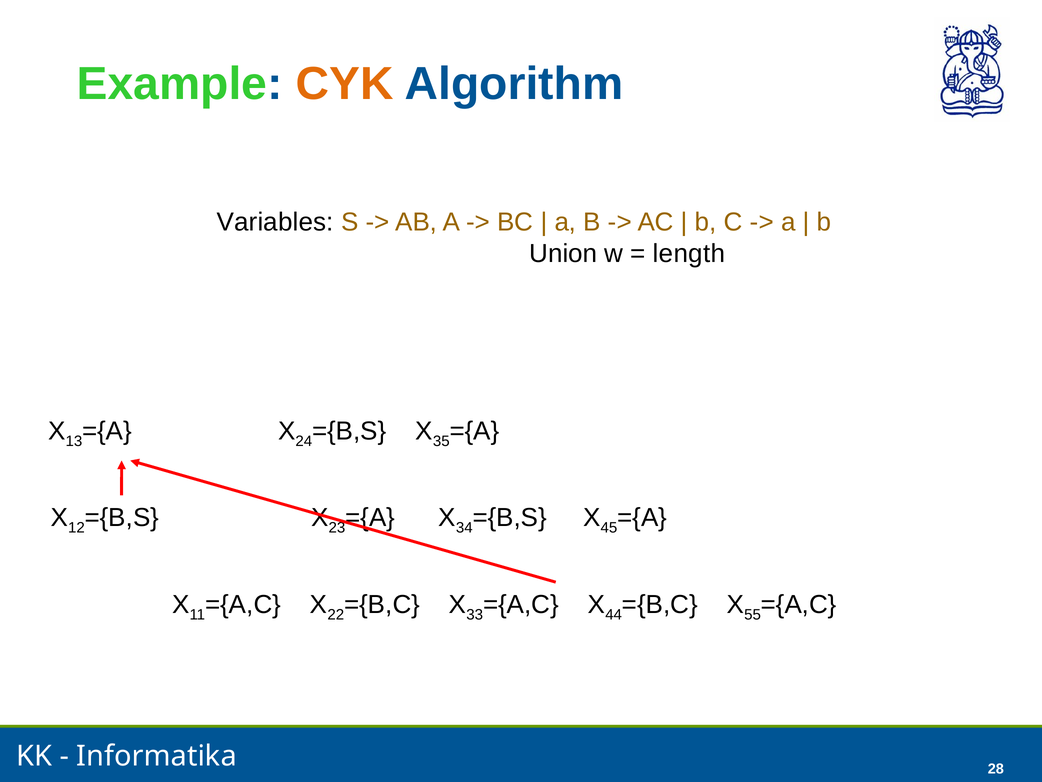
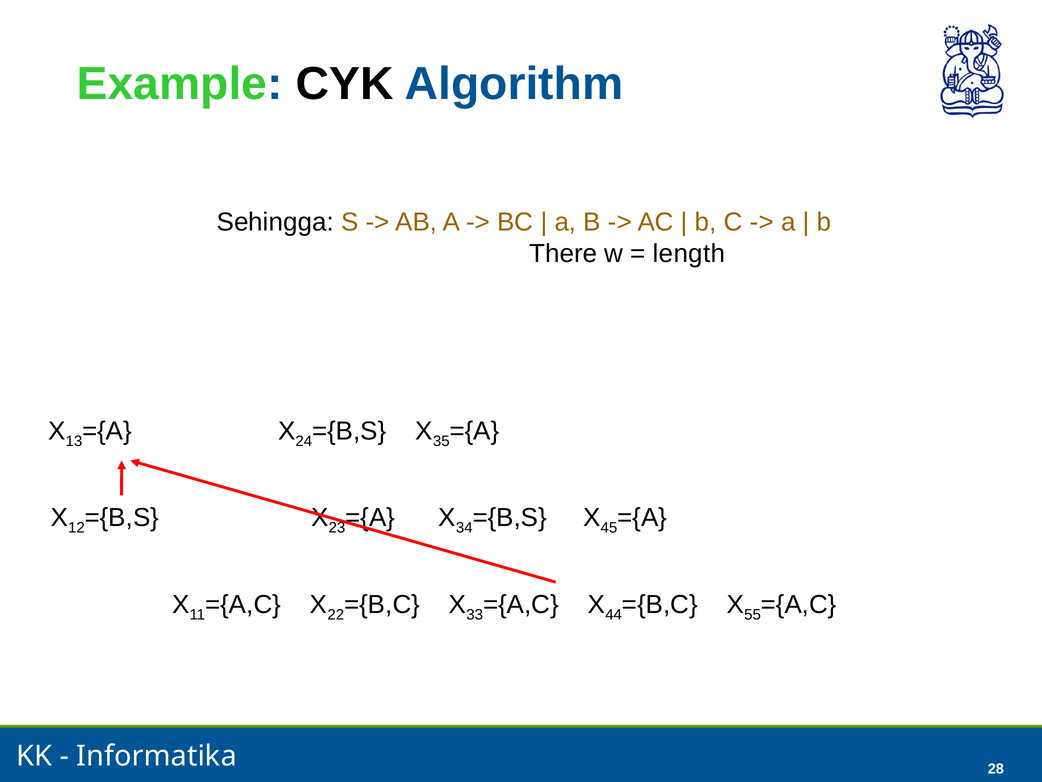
CYK colour: orange -> black
Variables: Variables -> Sehingga
Union: Union -> There
